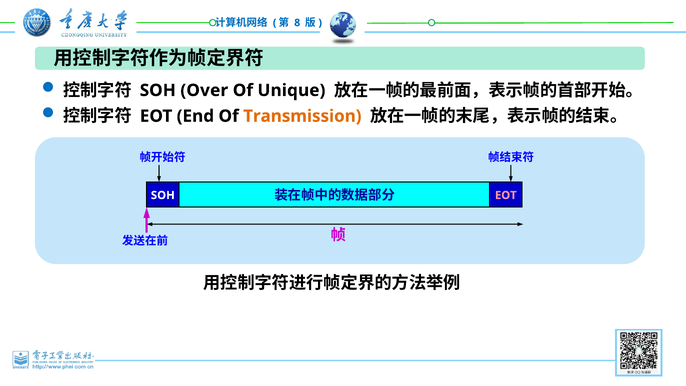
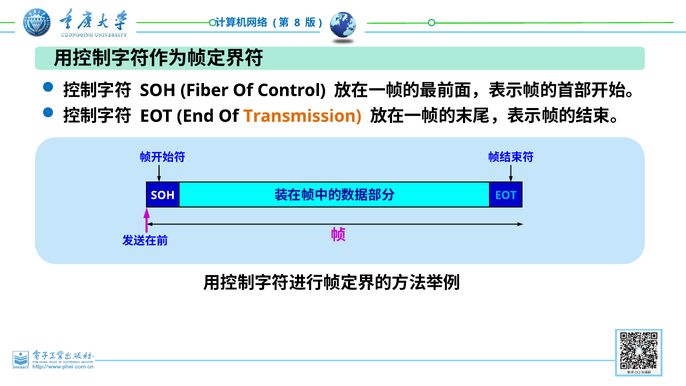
Over: Over -> Fiber
Unique: Unique -> Control
EOT at (506, 195) colour: pink -> light blue
